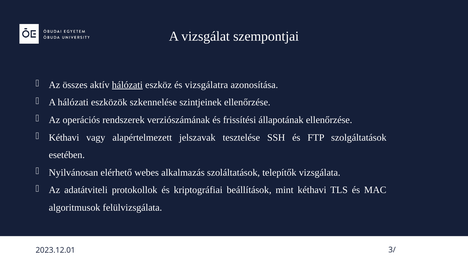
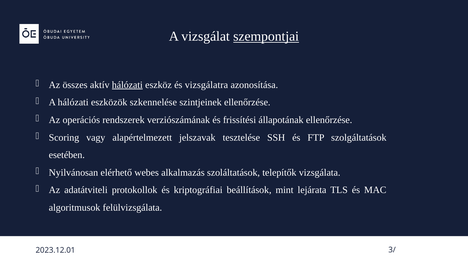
szempontjai underline: none -> present
Kéthavi at (64, 138): Kéthavi -> Scoring
mint kéthavi: kéthavi -> lejárata
